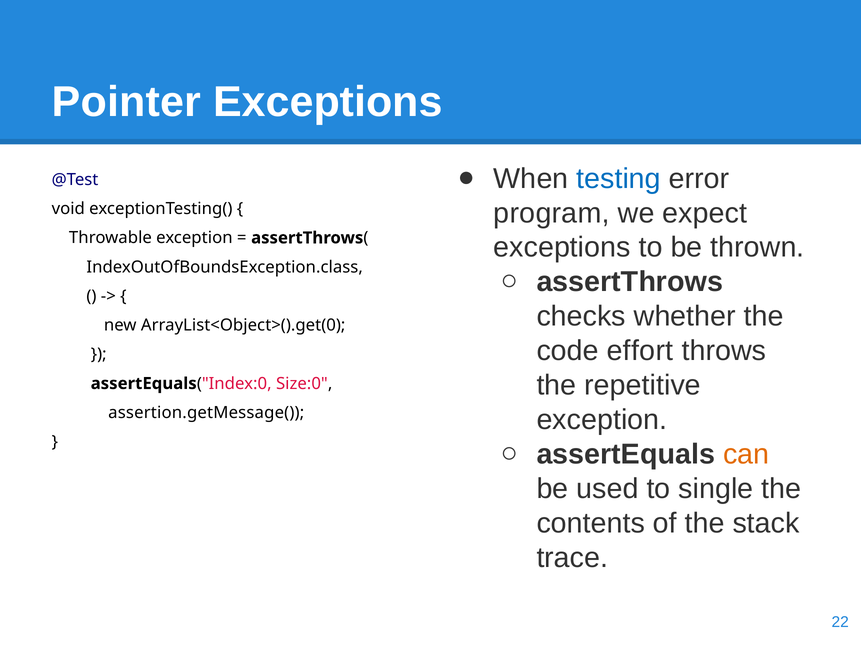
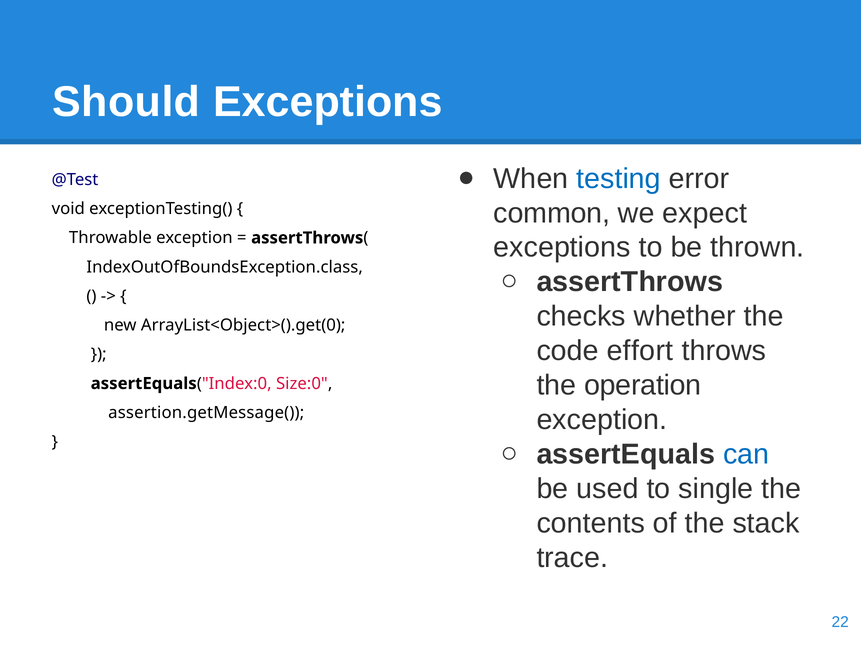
Pointer: Pointer -> Should
program: program -> common
repetitive: repetitive -> operation
can colour: orange -> blue
